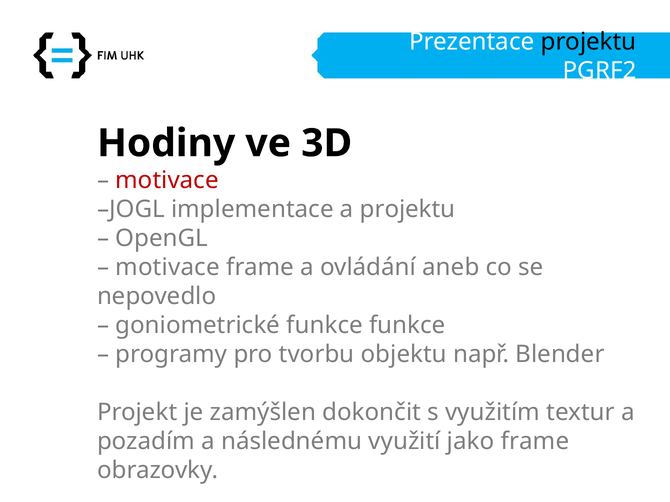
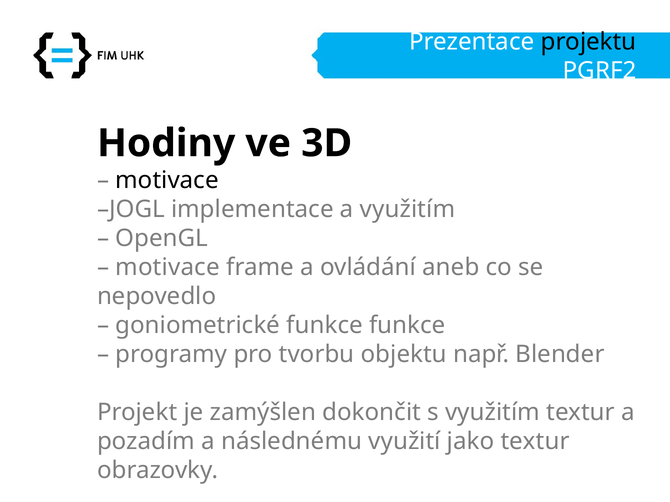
motivace at (167, 180) colour: red -> black
a projektu: projektu -> využitím
jako frame: frame -> textur
